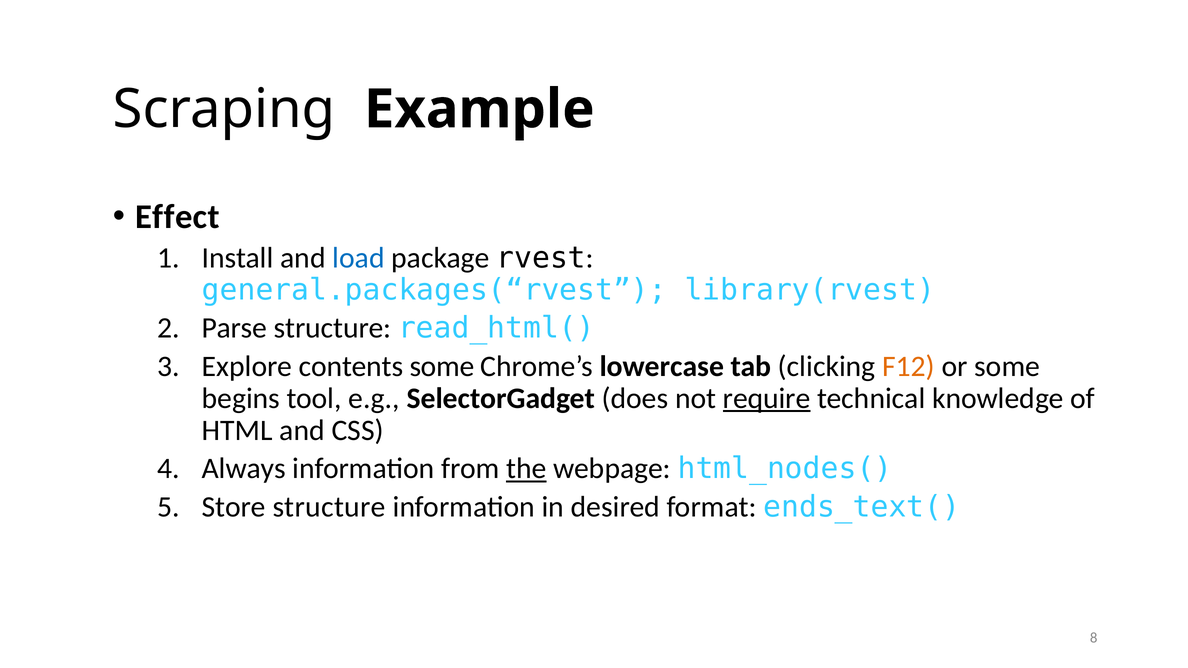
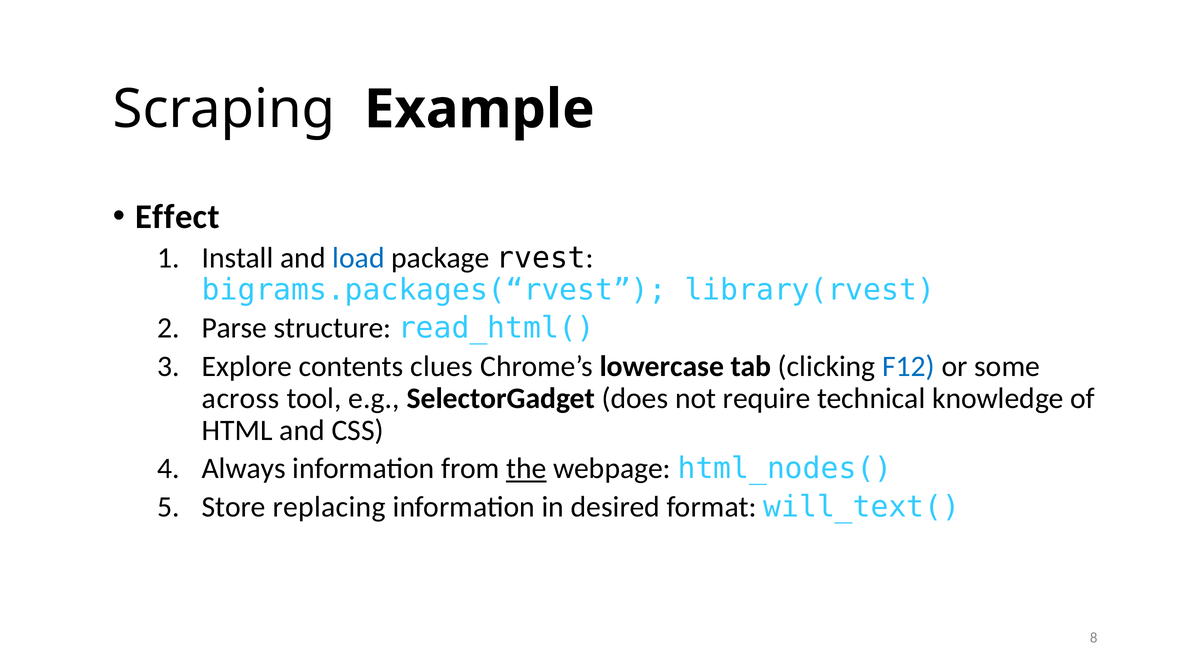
general.packages(“rvest: general.packages(“rvest -> bigrams.packages(“rvest
contents some: some -> clues
F12 colour: orange -> blue
begins: begins -> across
require underline: present -> none
Store structure: structure -> replacing
ends_text(: ends_text( -> will_text(
